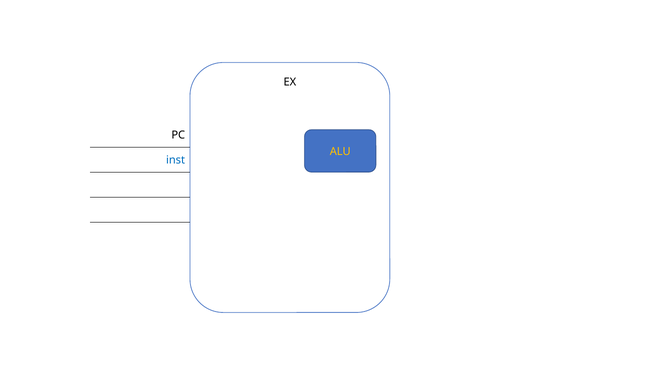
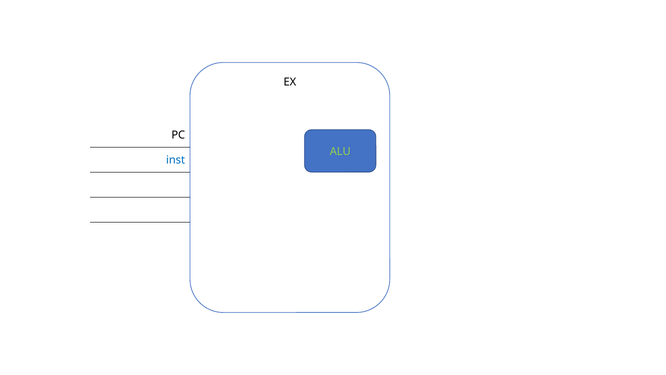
ALU colour: yellow -> light green
